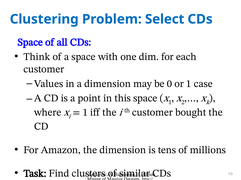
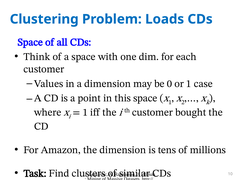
Select: Select -> Loads
